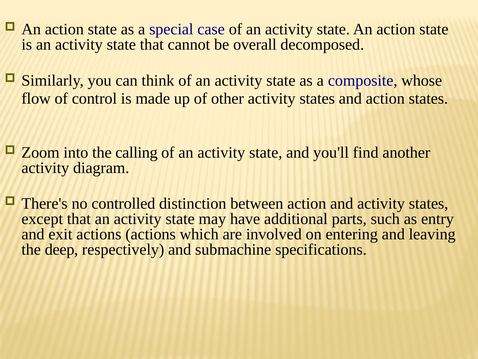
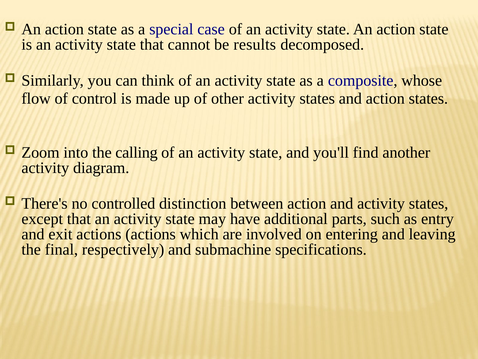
overall: overall -> results
deep: deep -> final
